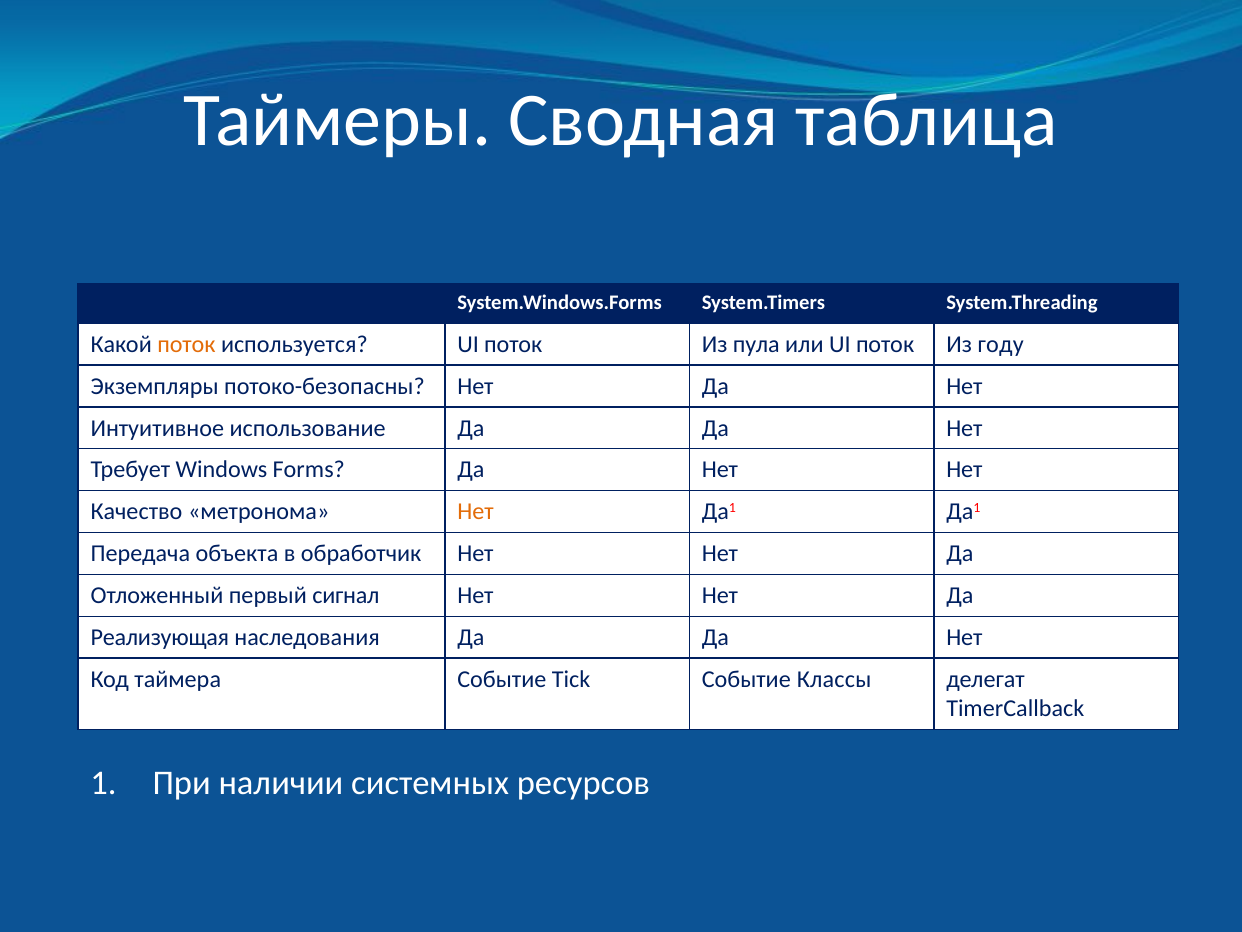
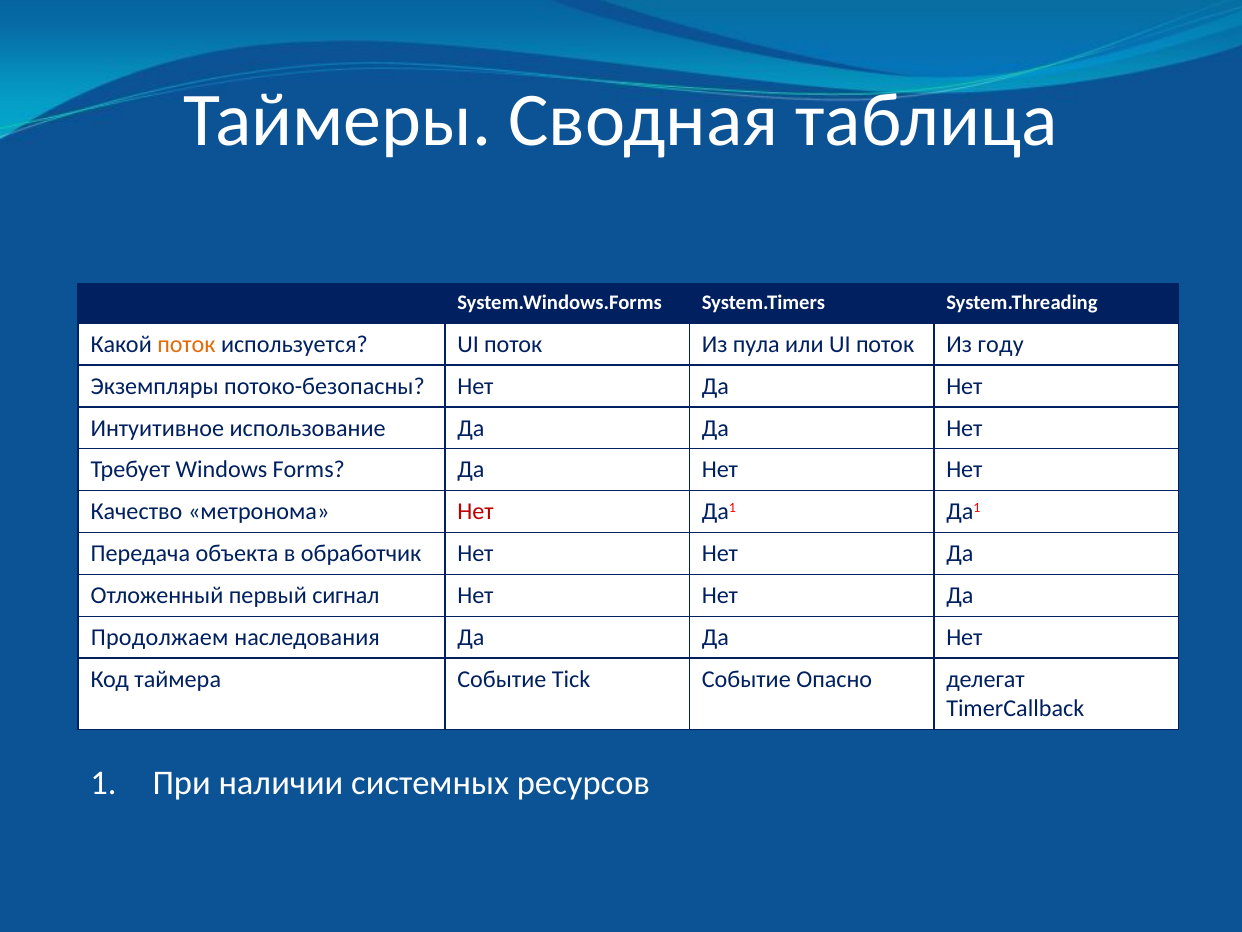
Нет at (475, 512) colour: orange -> red
Реализующая: Реализующая -> Продолжаем
Классы: Классы -> Опасно
